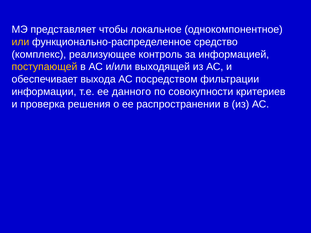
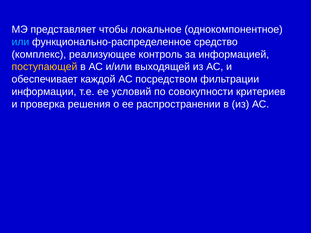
или colour: yellow -> light blue
выхода: выхода -> каждой
данного: данного -> условий
